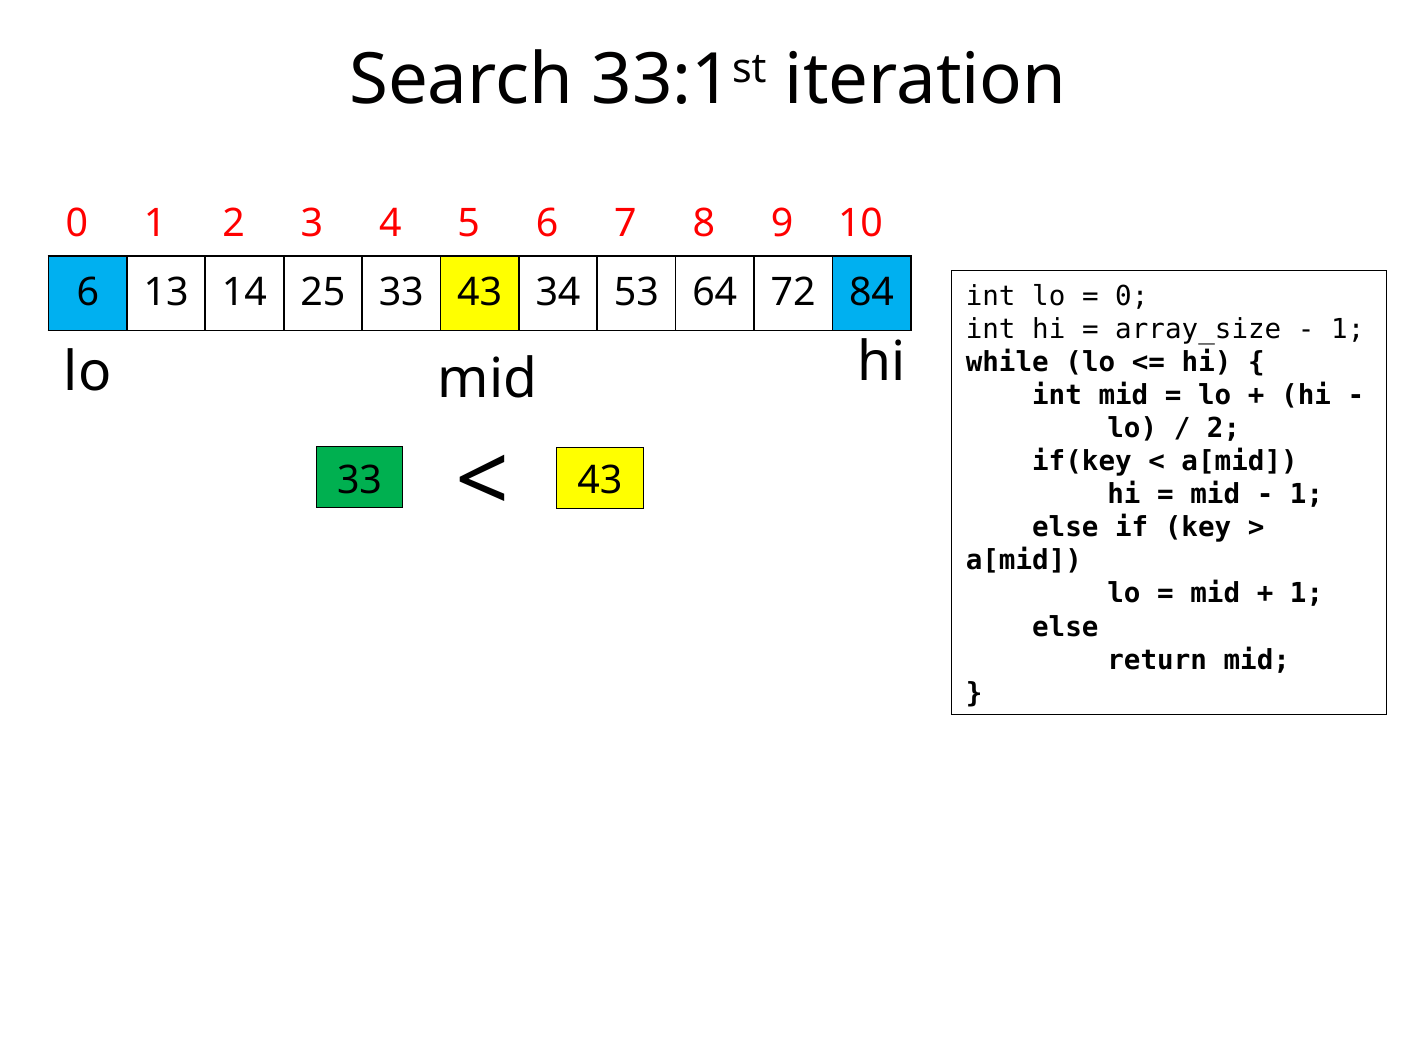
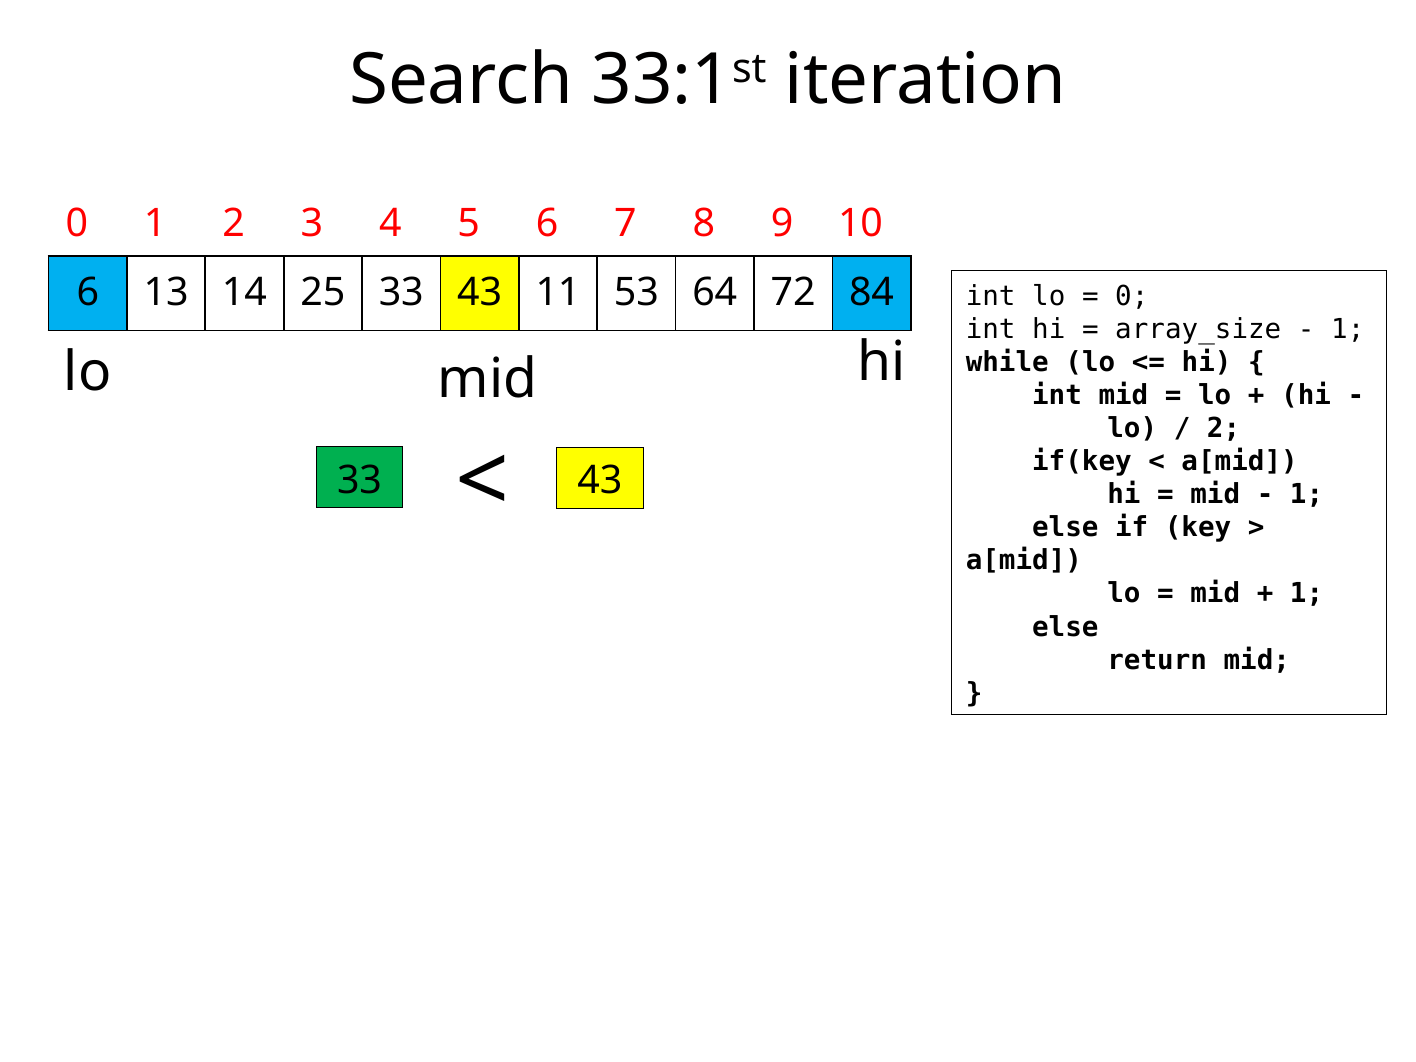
34: 34 -> 11
